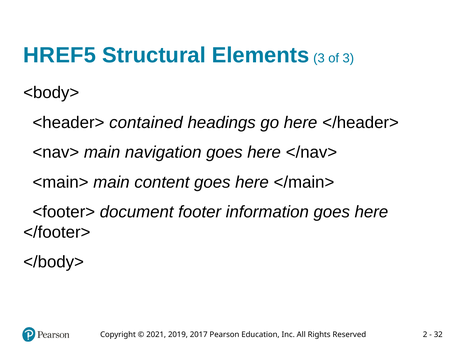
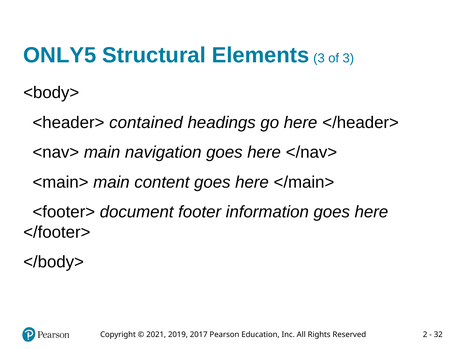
HREF5: HREF5 -> ONLY5
